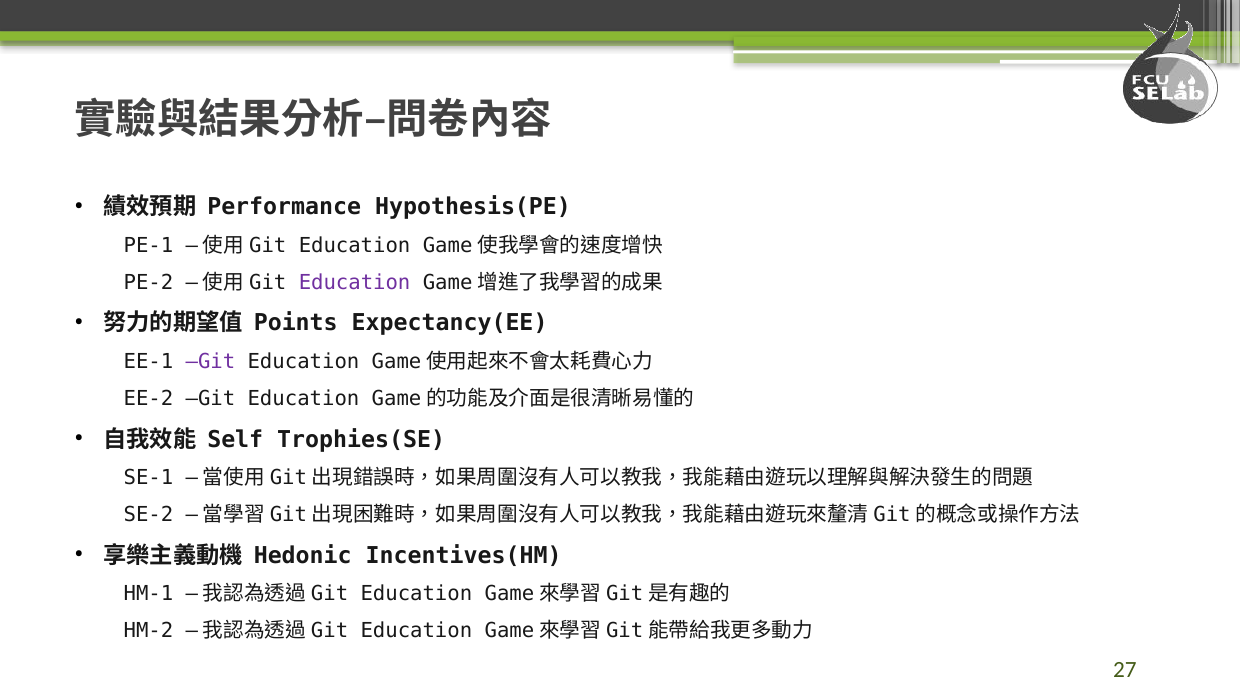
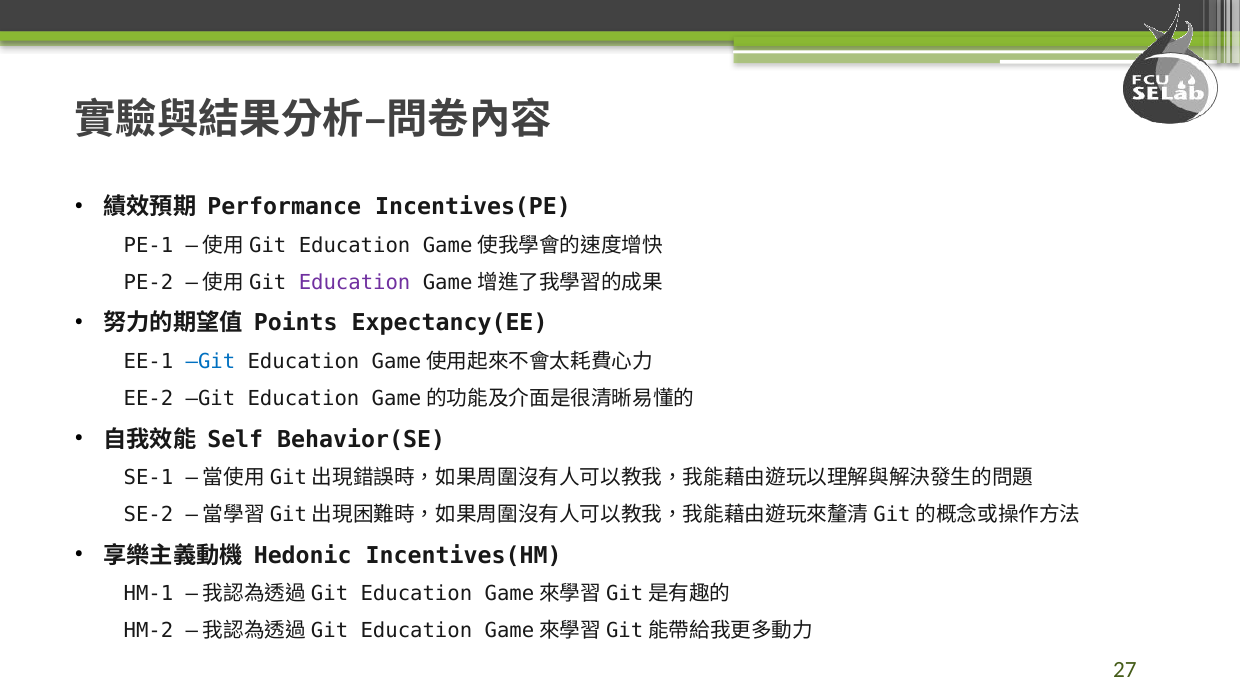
Hypothesis(PE: Hypothesis(PE -> Incentives(PE
Git at (210, 362) colour: purple -> blue
Trophies(SE: Trophies(SE -> Behavior(SE
